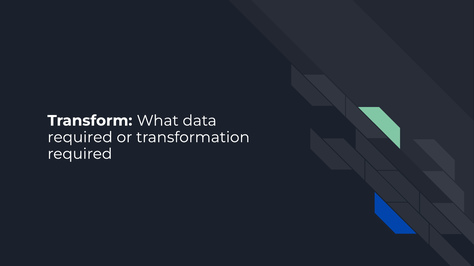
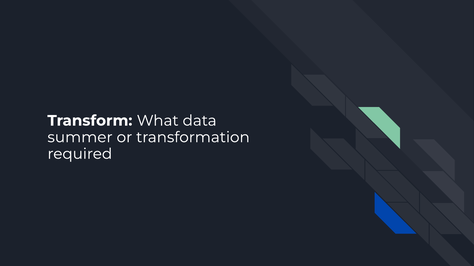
required at (80, 138): required -> summer
